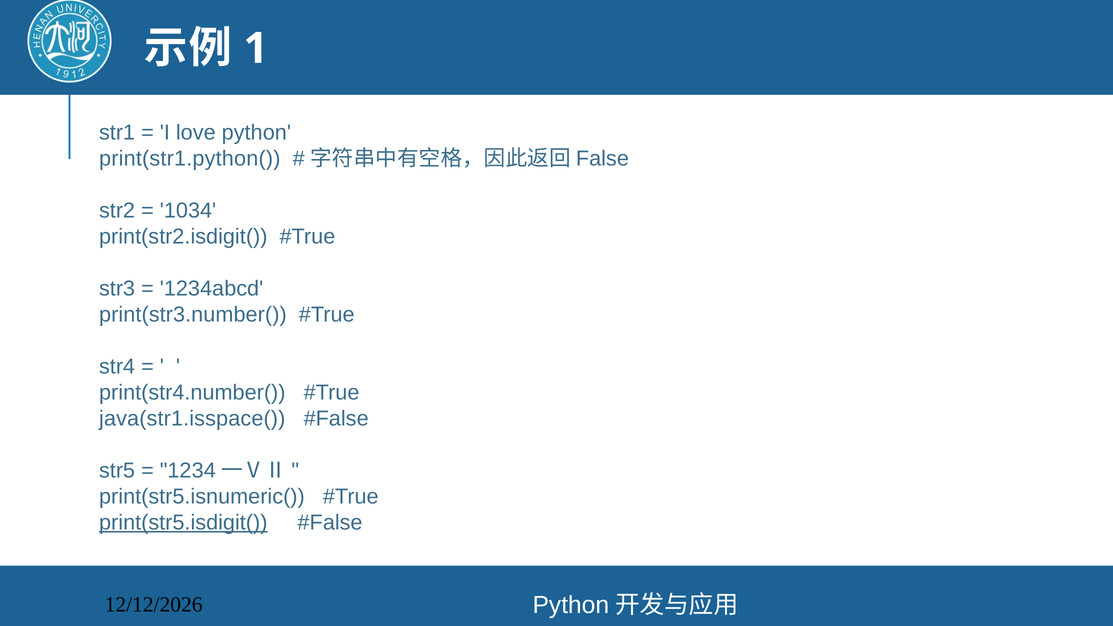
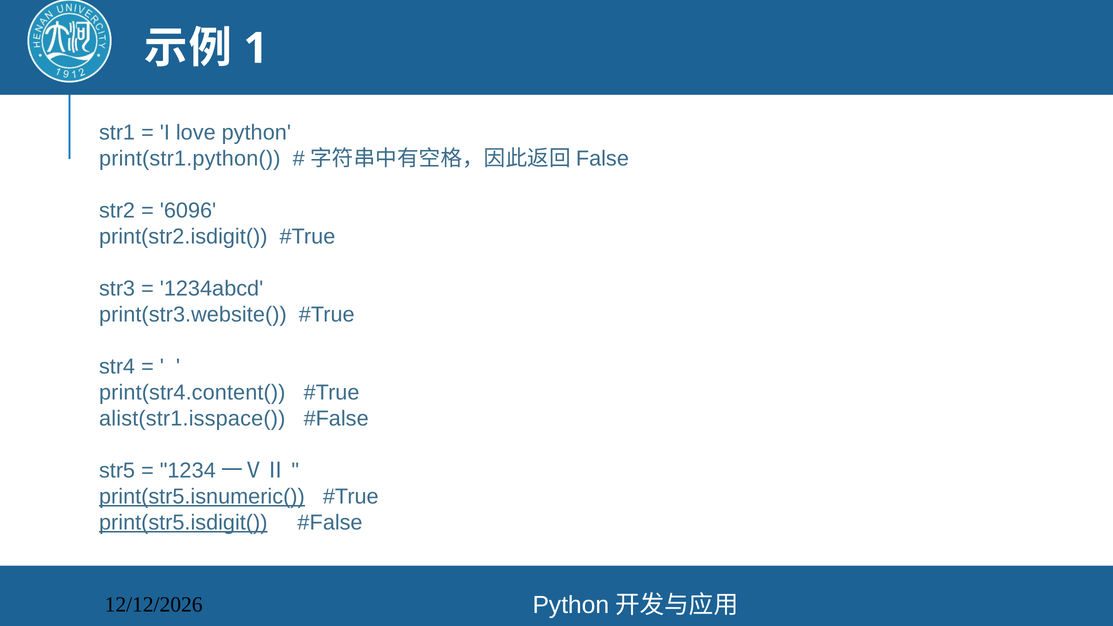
1034: 1034 -> 6096
print(str3.number(: print(str3.number( -> print(str3.website(
print(str4.number(: print(str4.number( -> print(str4.content(
java(str1.isspace(: java(str1.isspace( -> alist(str1.isspace(
print(str5.isnumeric( underline: none -> present
